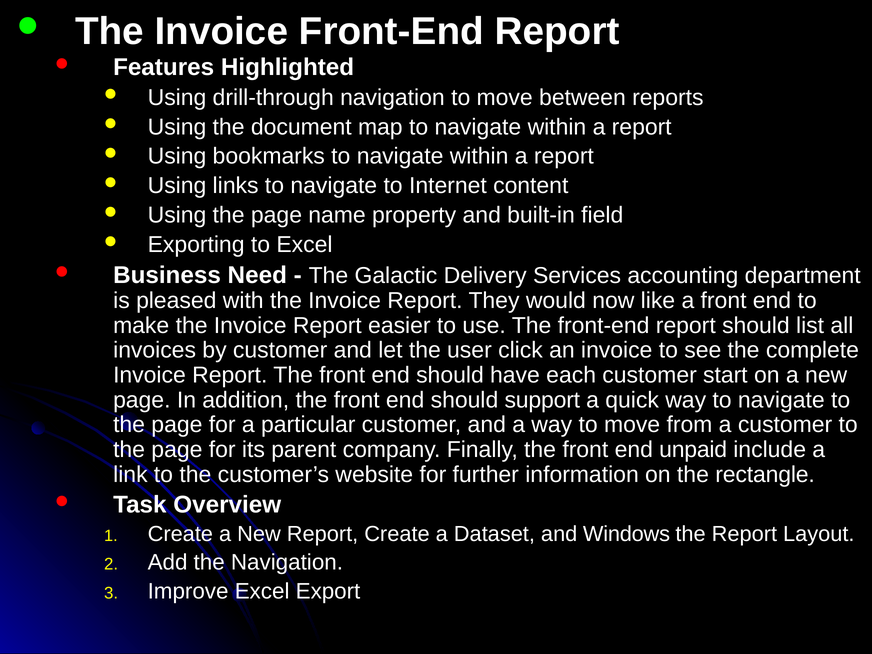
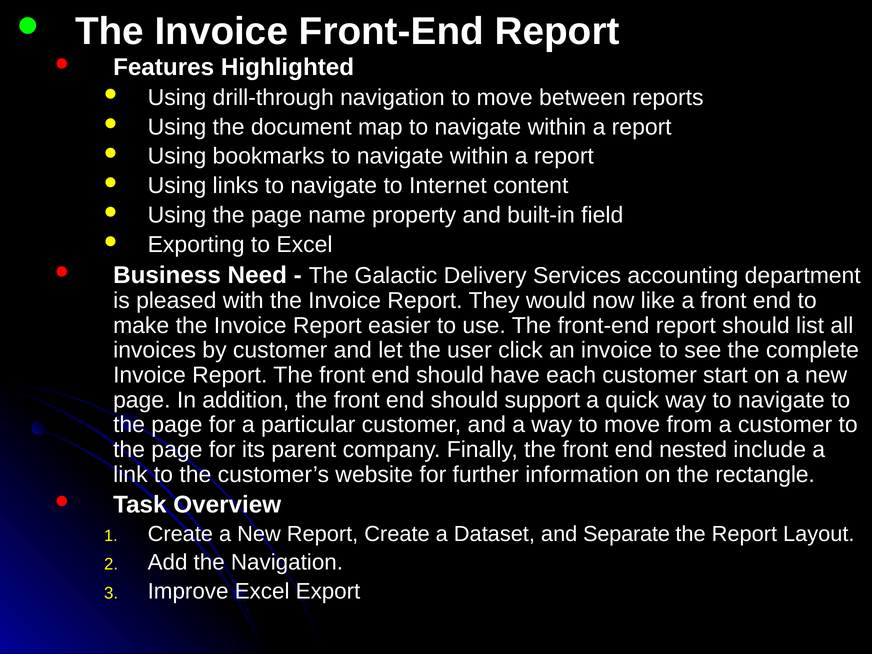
unpaid: unpaid -> nested
Windows: Windows -> Separate
